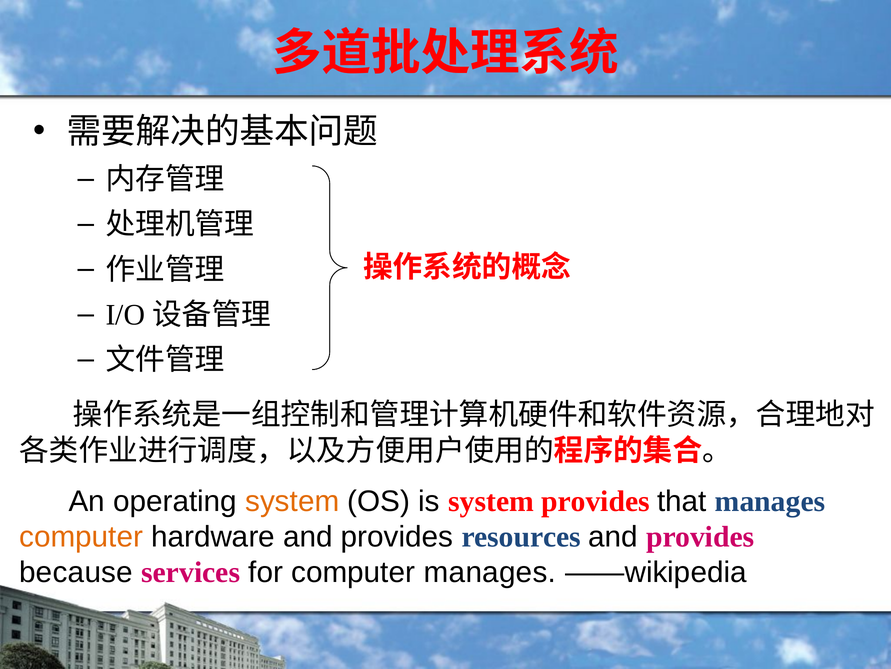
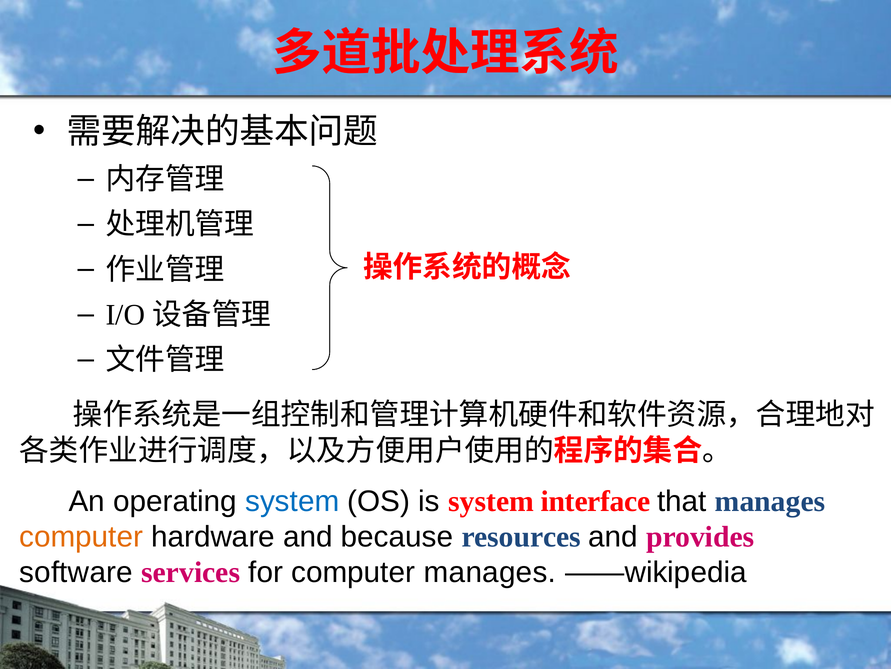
system at (292, 501) colour: orange -> blue
system provides: provides -> interface
hardware and provides: provides -> because
because: because -> software
